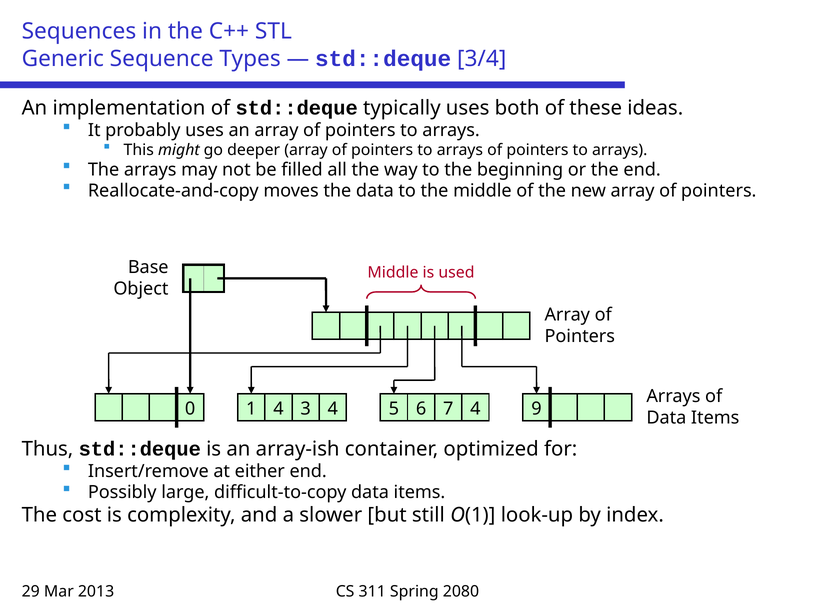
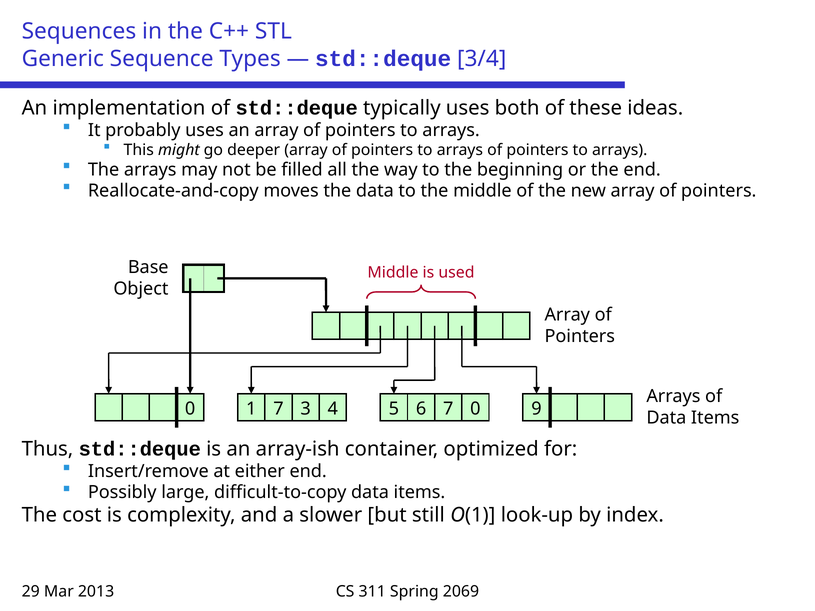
1 4: 4 -> 7
7 4: 4 -> 0
2080: 2080 -> 2069
